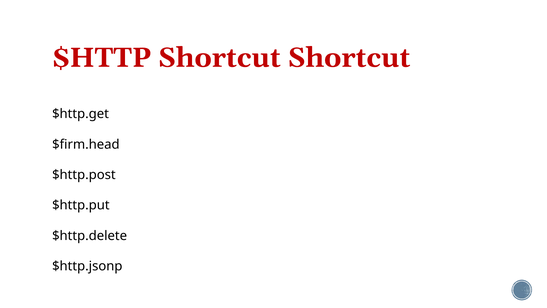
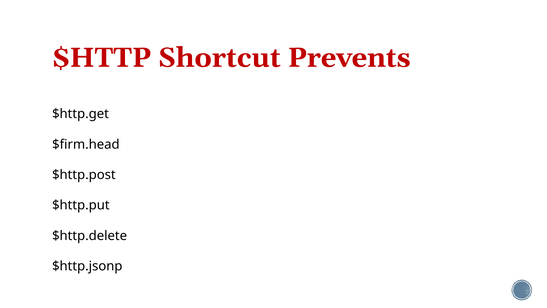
Shortcut Shortcut: Shortcut -> Prevents
